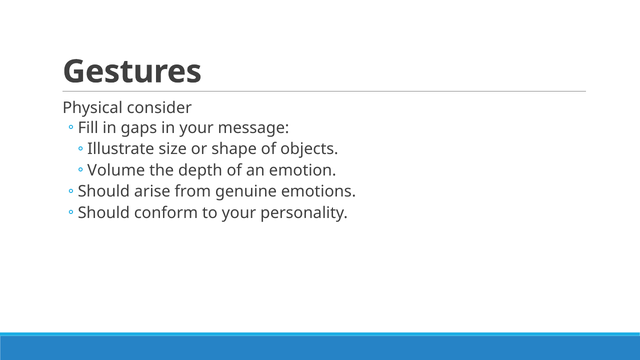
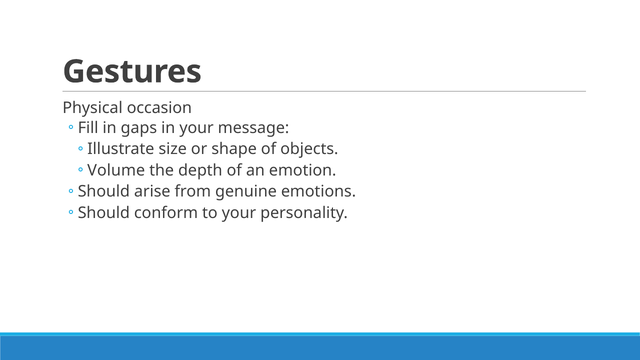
consider: consider -> occasion
